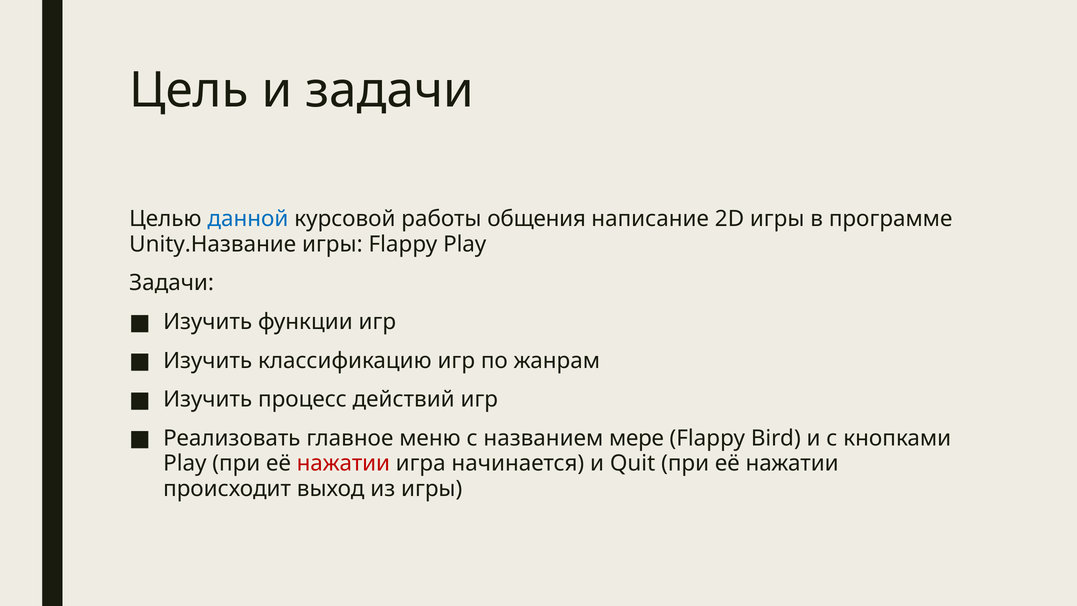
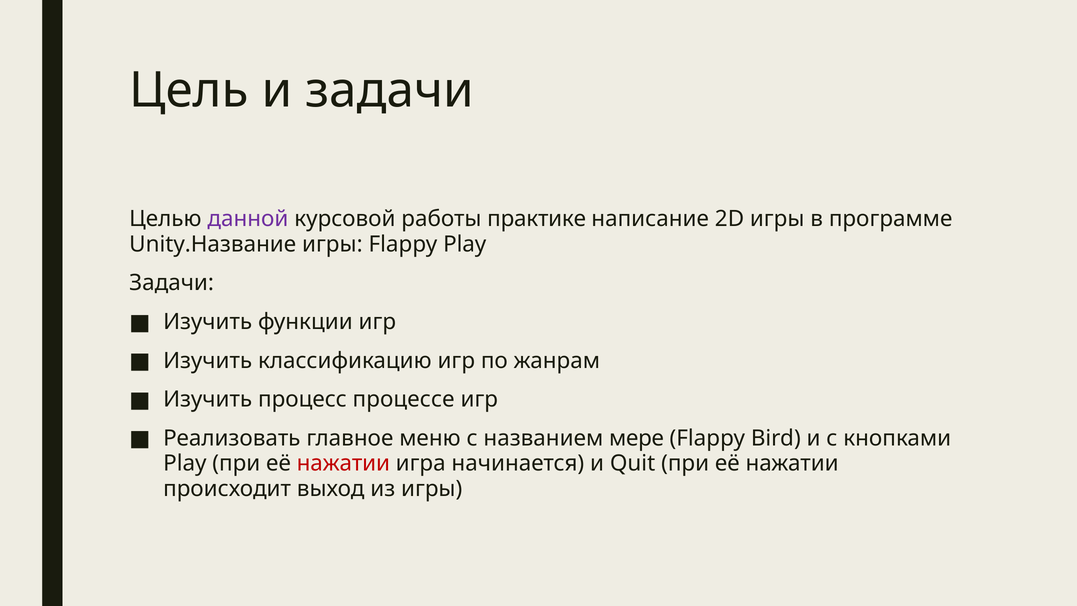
данной colour: blue -> purple
общения: общения -> практике
действий: действий -> процессе
